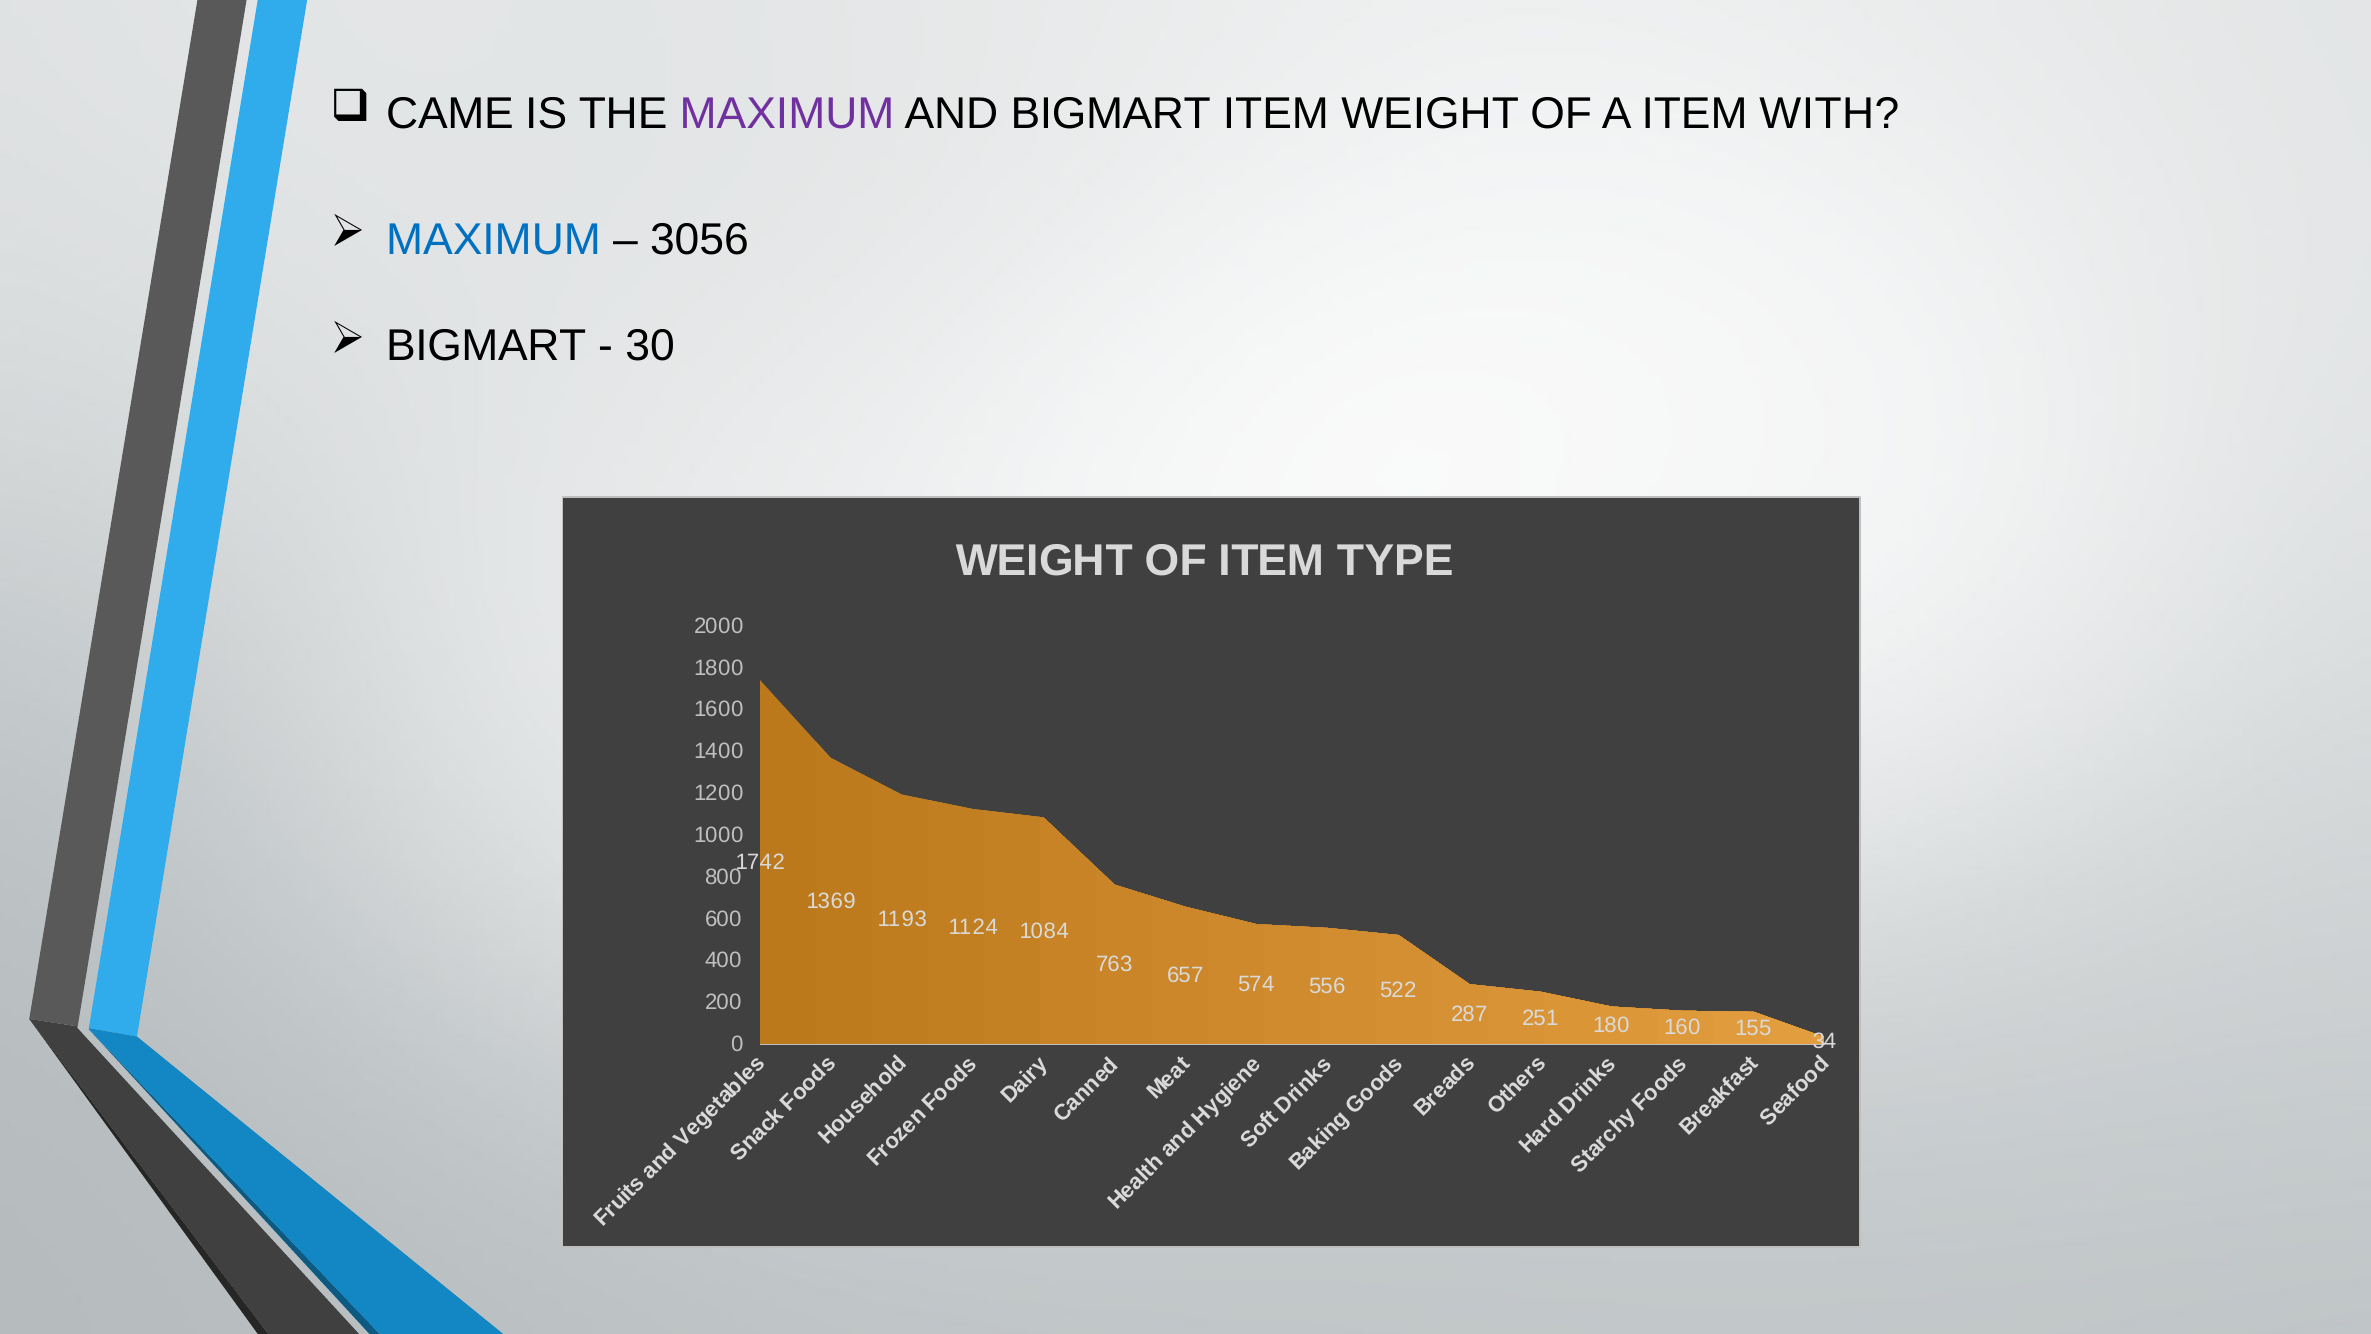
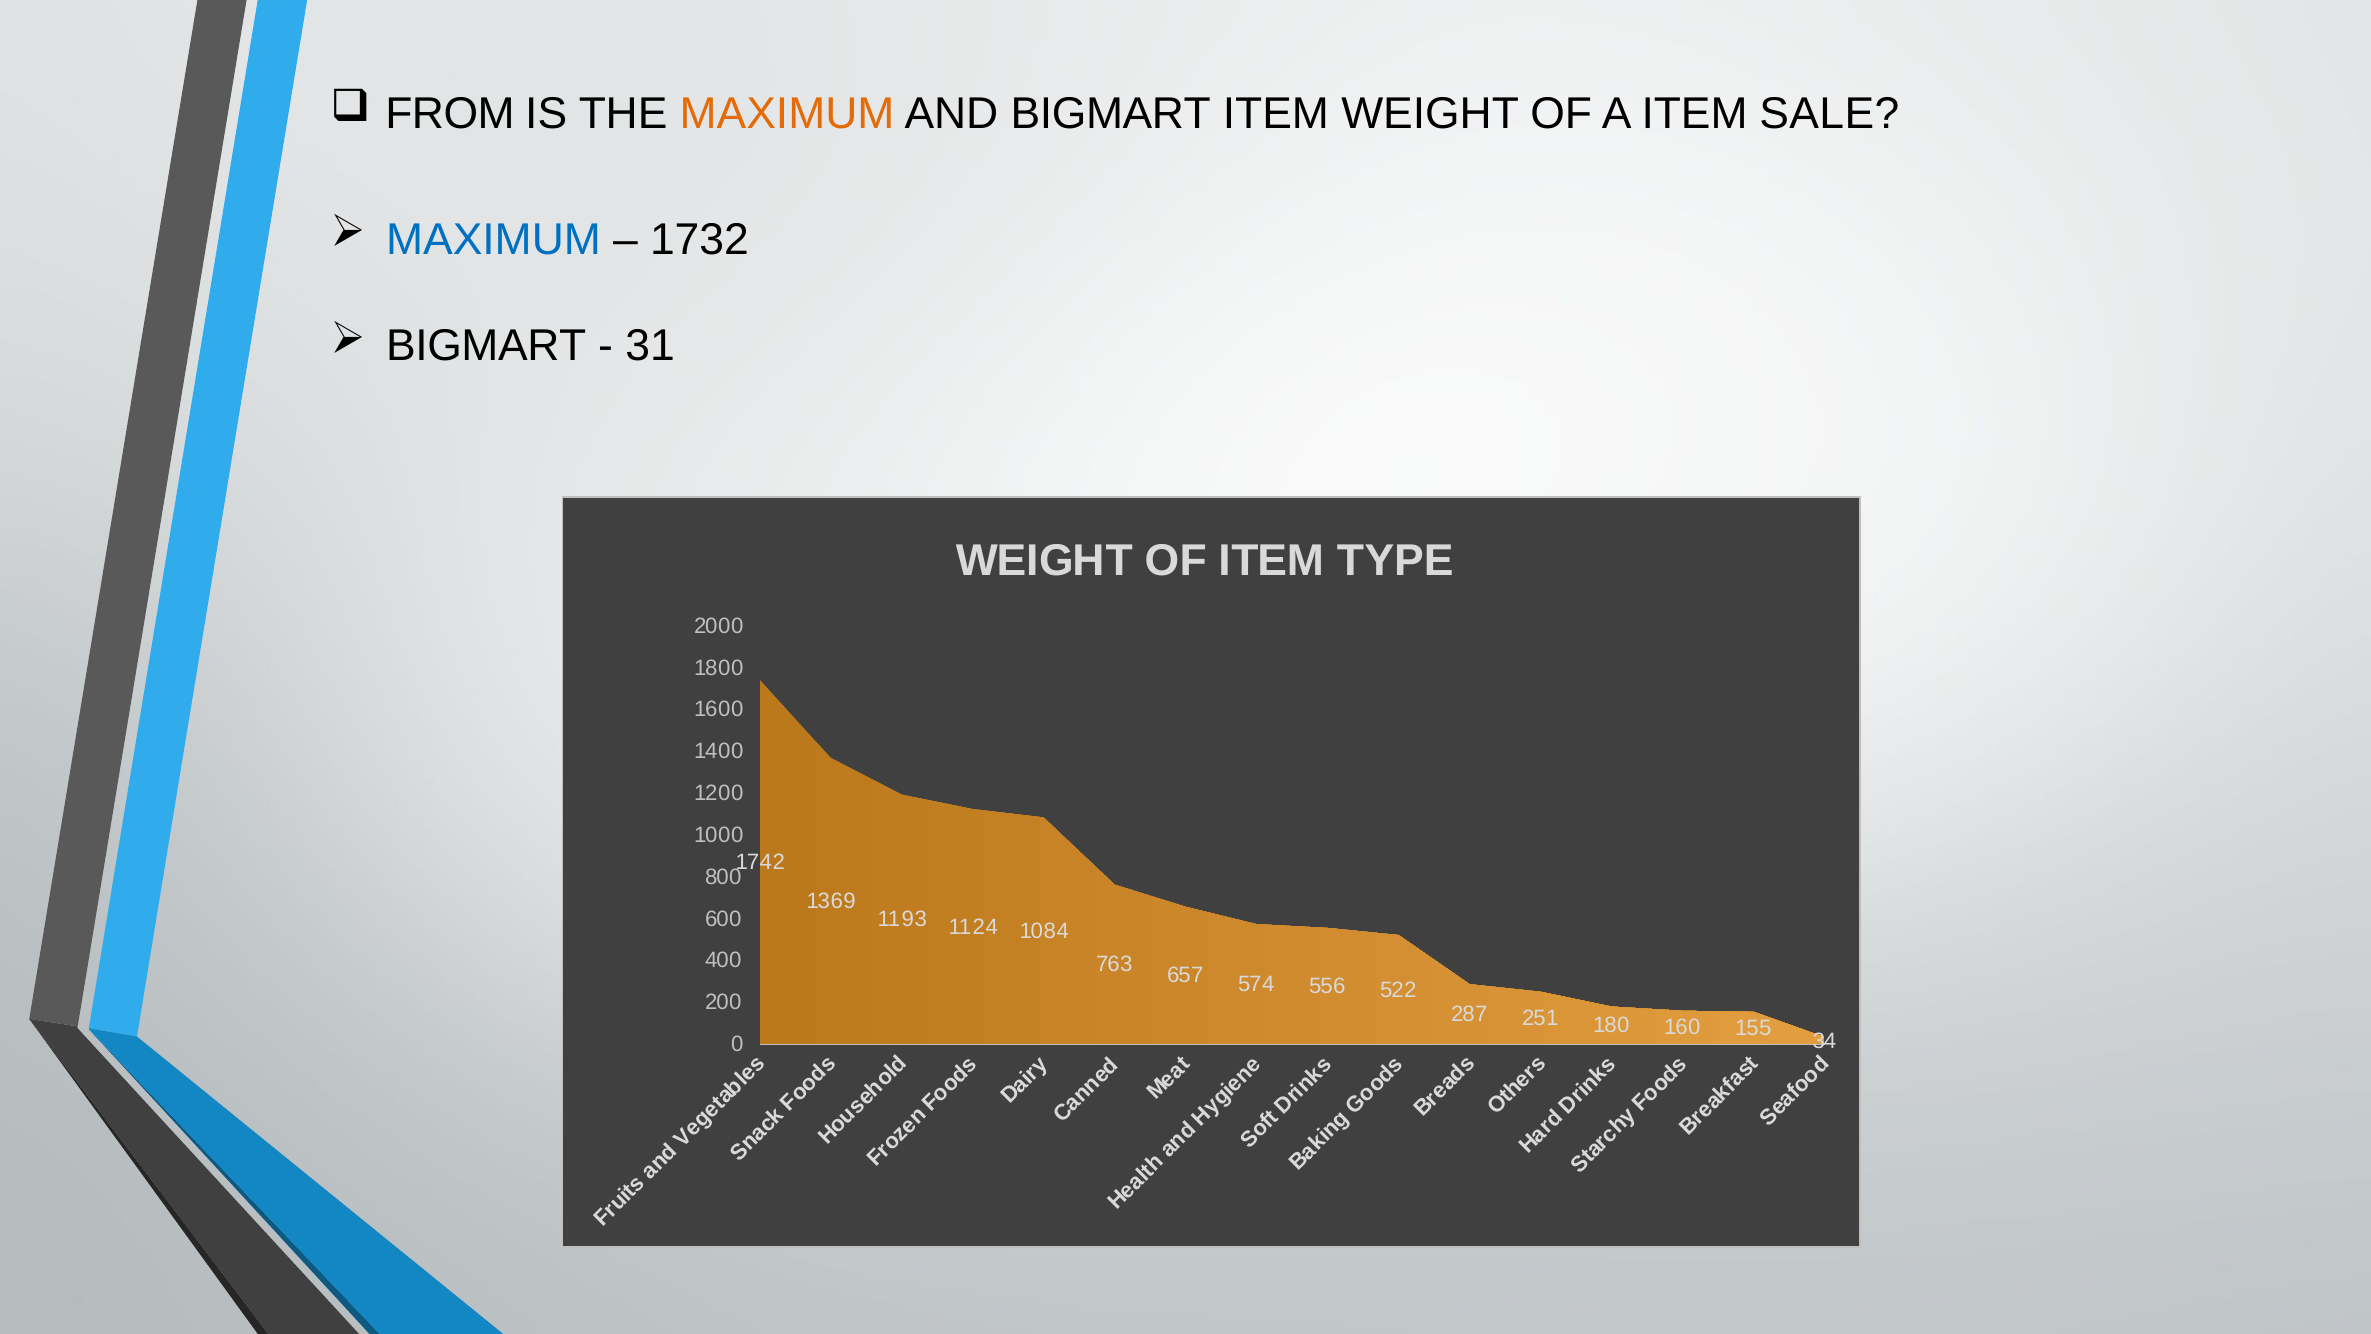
CAME: CAME -> FROM
MAXIMUM at (787, 114) colour: purple -> orange
WITH: WITH -> SALE
3056: 3056 -> 1732
30: 30 -> 31
